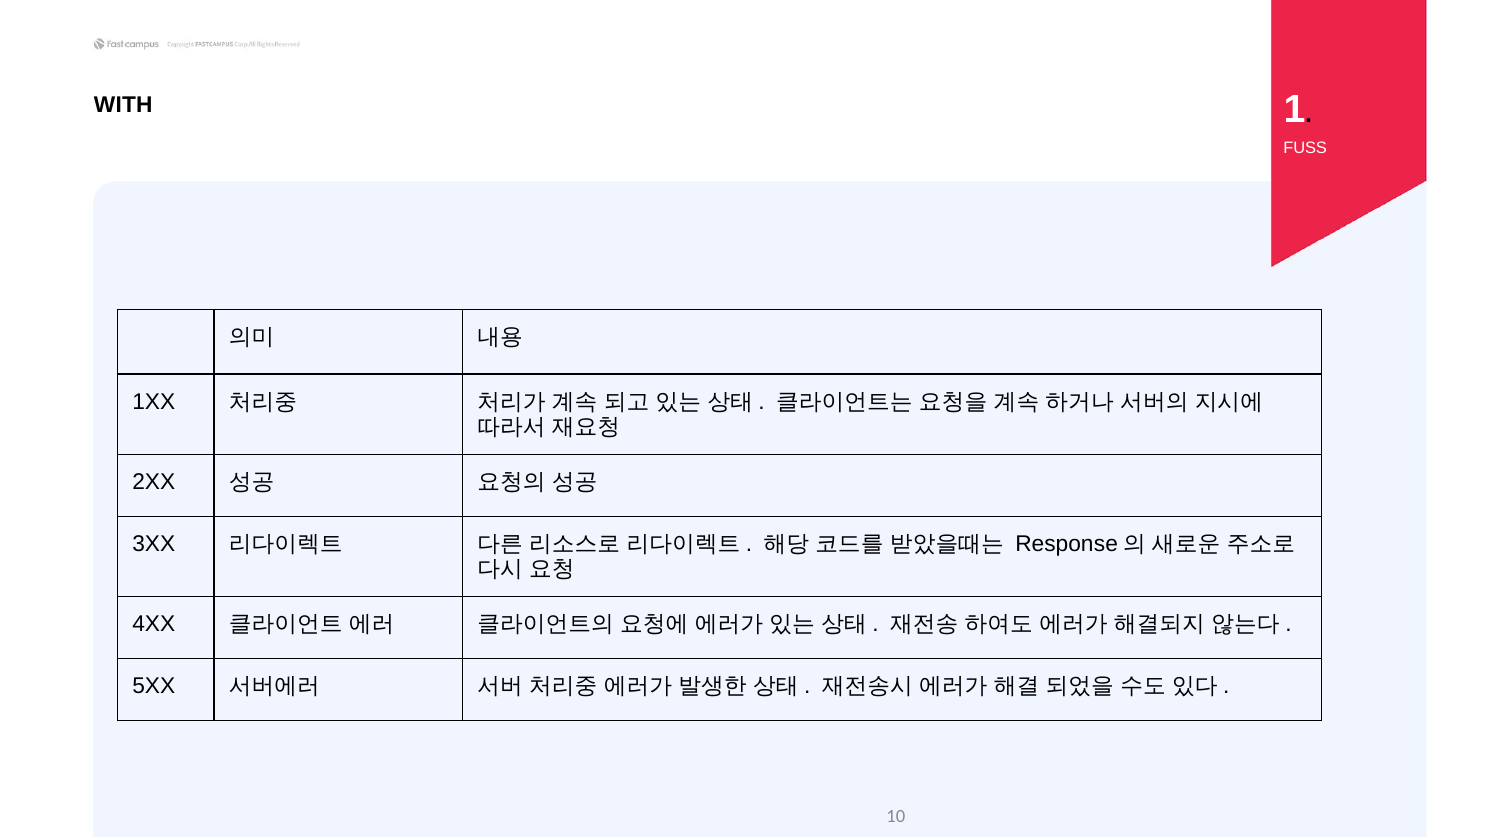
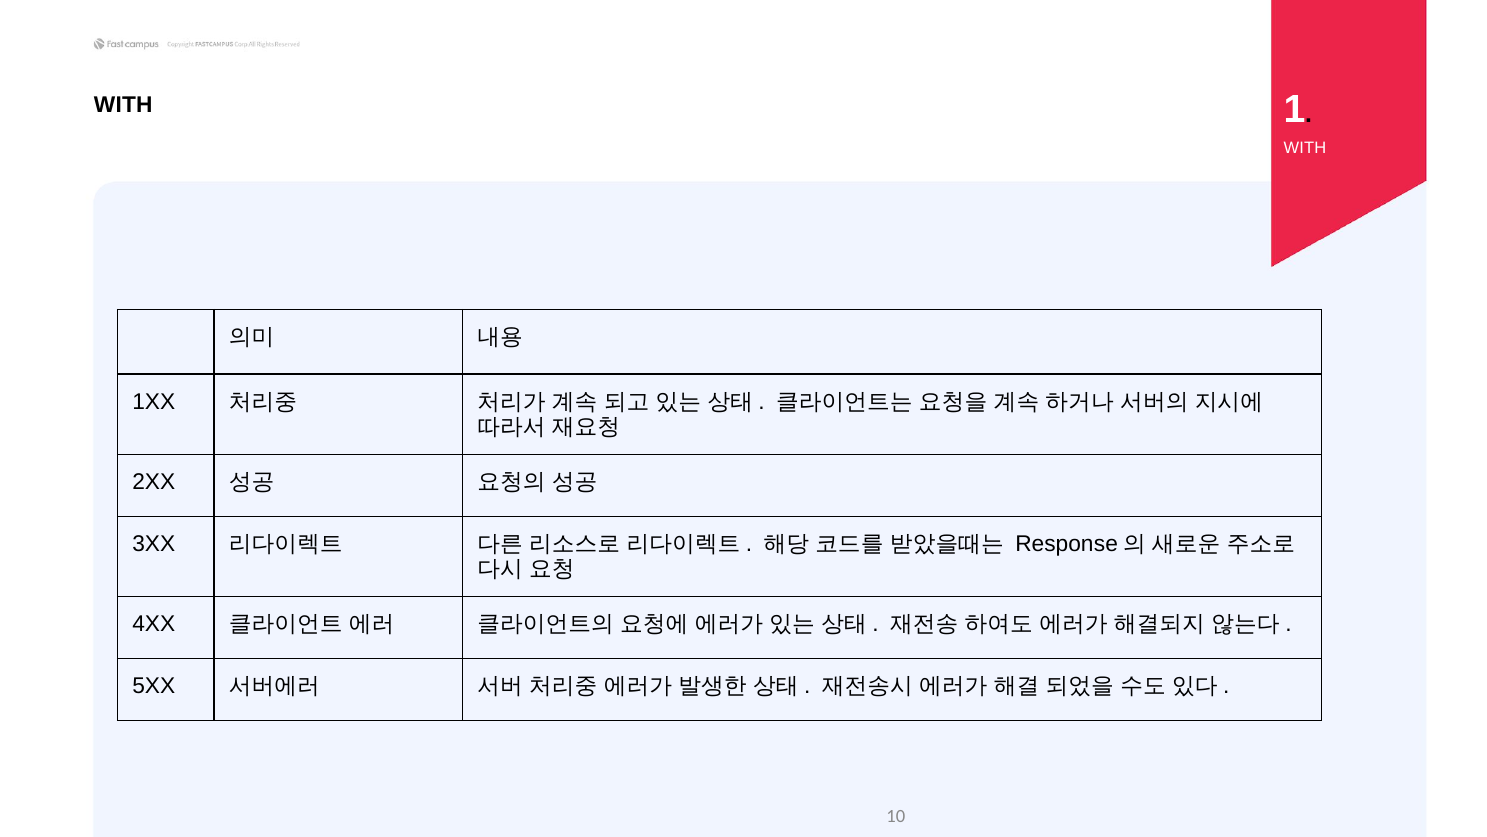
FUSS at (1305, 148): FUSS -> WITH
